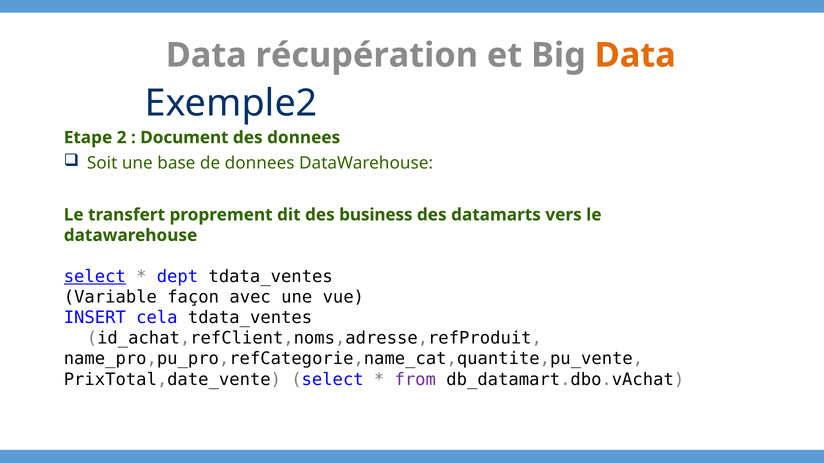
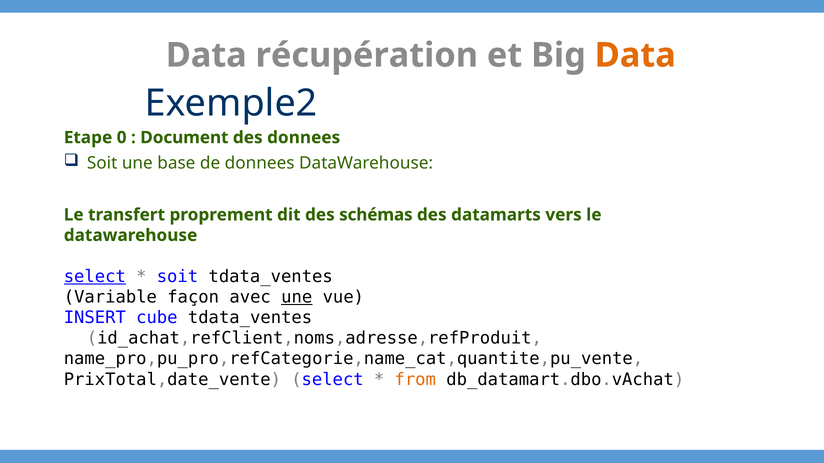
2: 2 -> 0
business: business -> schémas
dept at (177, 277): dept -> soit
une at (297, 297) underline: none -> present
cela: cela -> cube
from colour: purple -> orange
